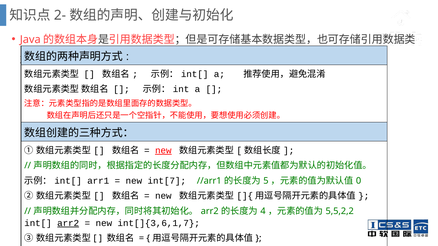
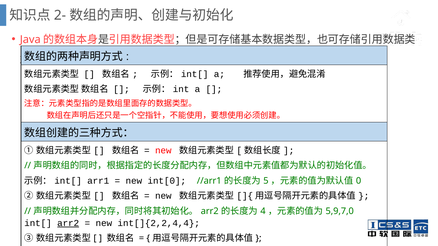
new at (163, 151) underline: present -> none
int[7: int[7 -> int[0
5,5,2,2: 5,5,2,2 -> 5,9,7,0
int[]{3,6,1,7: int[]{3,6,1,7 -> int[]{2,2,4,4
